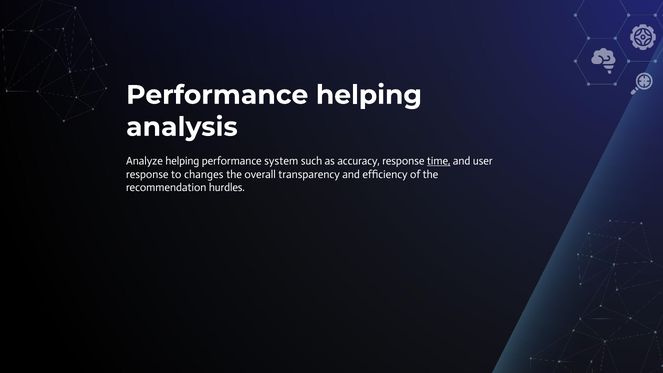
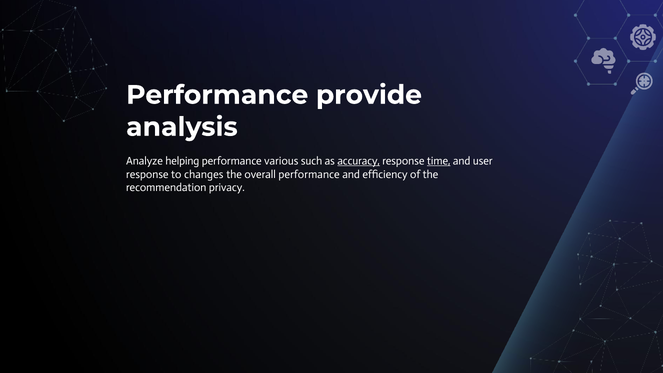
Performance helping: helping -> provide
system: system -> various
accuracy underline: none -> present
overall transparency: transparency -> performance
hurdles: hurdles -> privacy
